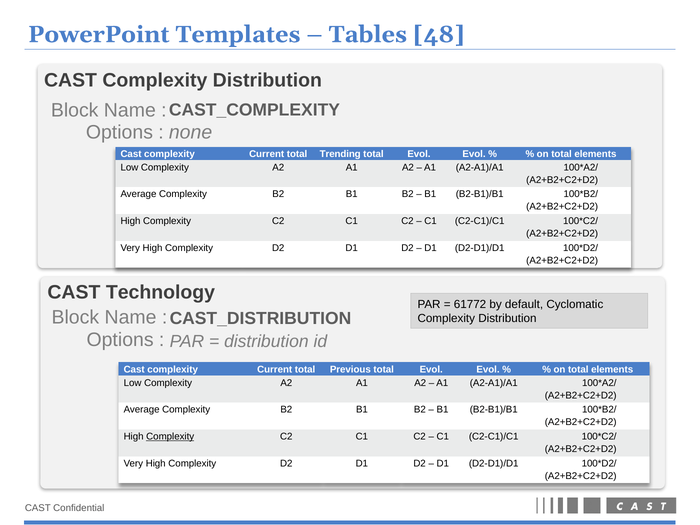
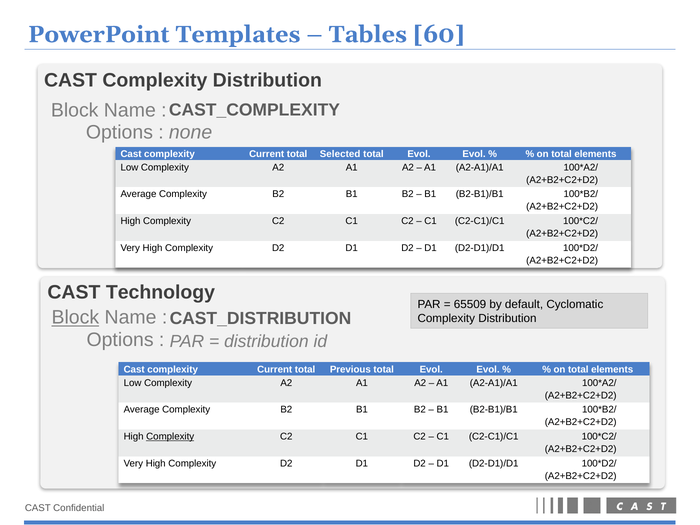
48: 48 -> 60
Trending: Trending -> Selected
61772: 61772 -> 65509
Block at (75, 318) underline: none -> present
